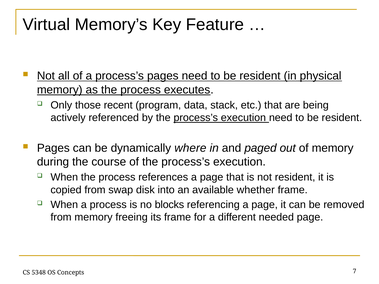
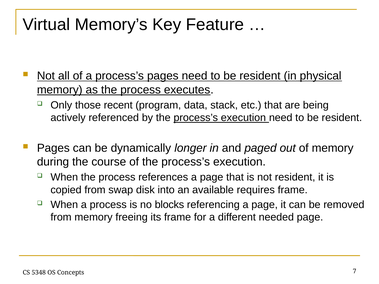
where: where -> longer
whether: whether -> requires
